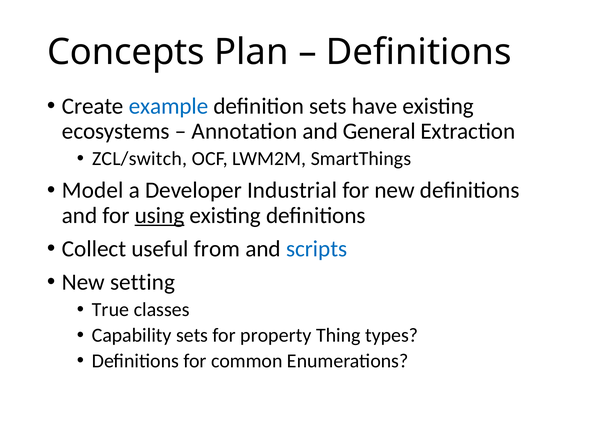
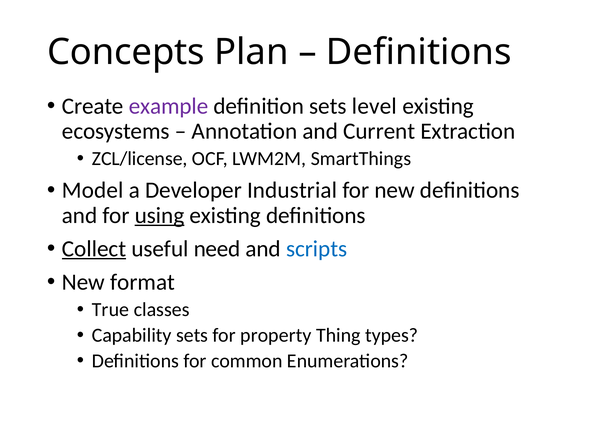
example colour: blue -> purple
have: have -> level
General: General -> Current
ZCL/switch: ZCL/switch -> ZCL/license
Collect underline: none -> present
from: from -> need
setting: setting -> format
